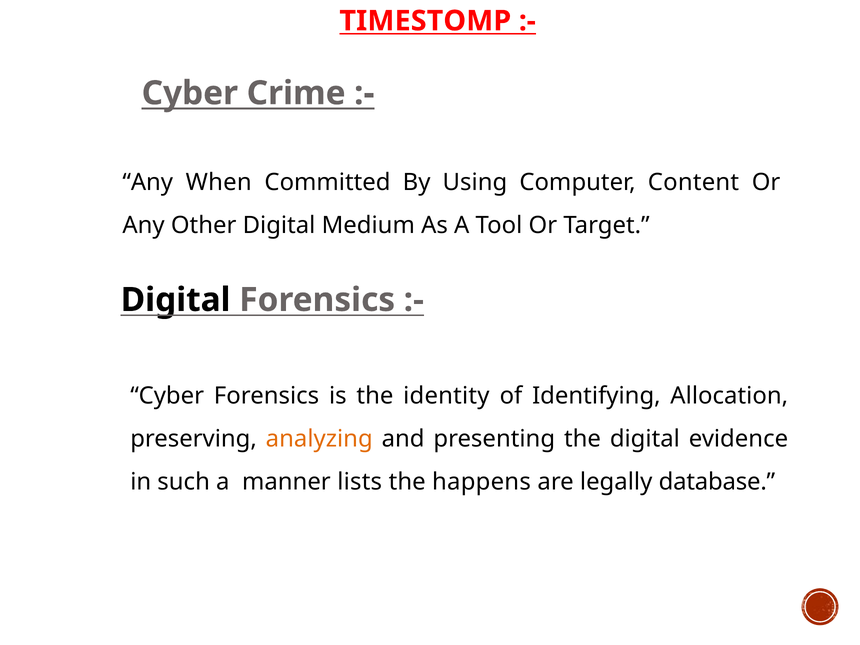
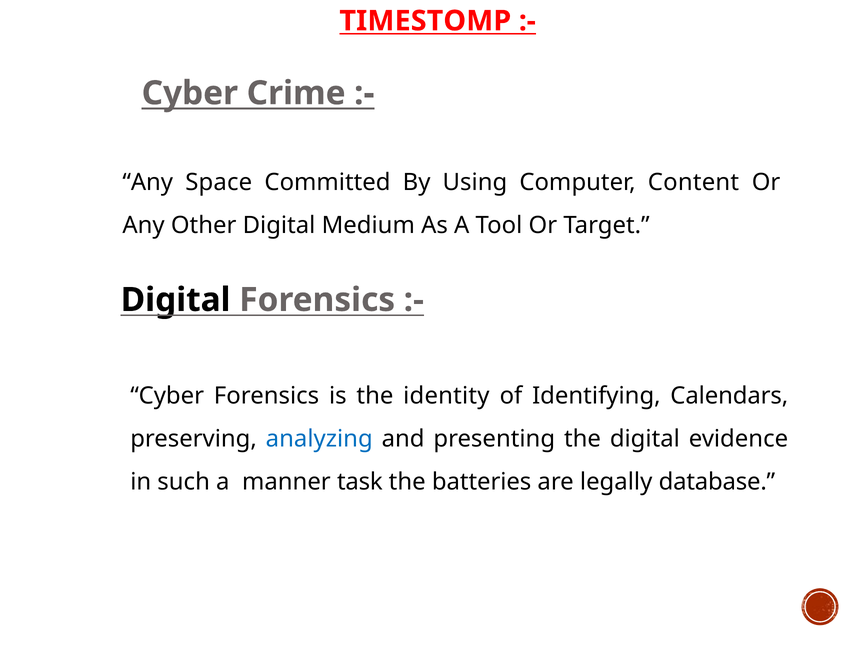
When: When -> Space
Allocation: Allocation -> Calendars
analyzing colour: orange -> blue
lists: lists -> task
happens: happens -> batteries
